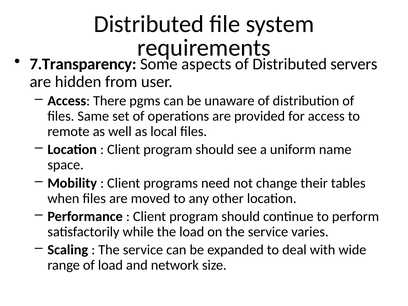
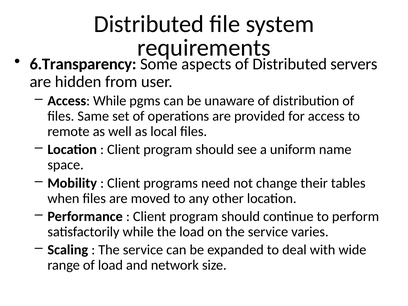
7.Transparency: 7.Transparency -> 6.Transparency
Access There: There -> While
